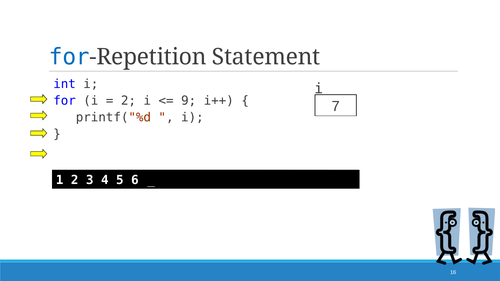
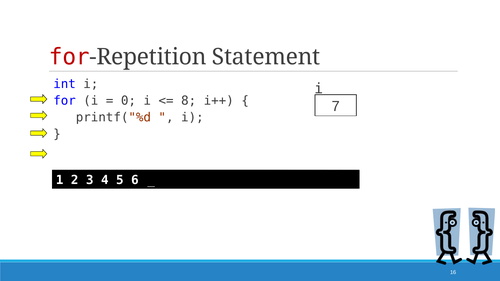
for at (69, 57) colour: blue -> red
2 at (128, 101): 2 -> 0
9: 9 -> 8
